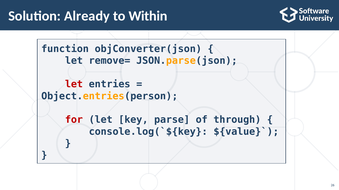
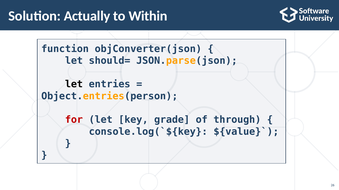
Already: Already -> Actually
remove=: remove= -> should=
let at (74, 85) colour: red -> black
parse: parse -> grade
